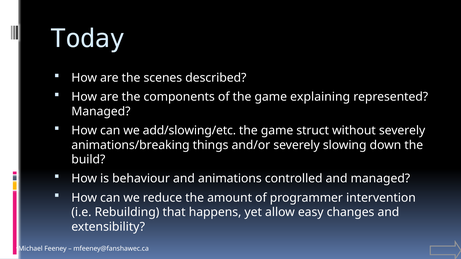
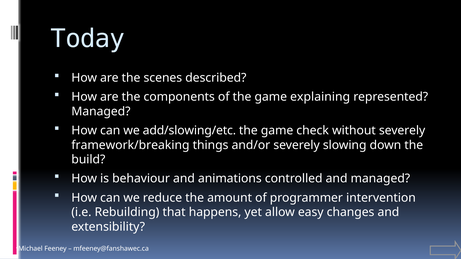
struct: struct -> check
animations/breaking: animations/breaking -> framework/breaking
